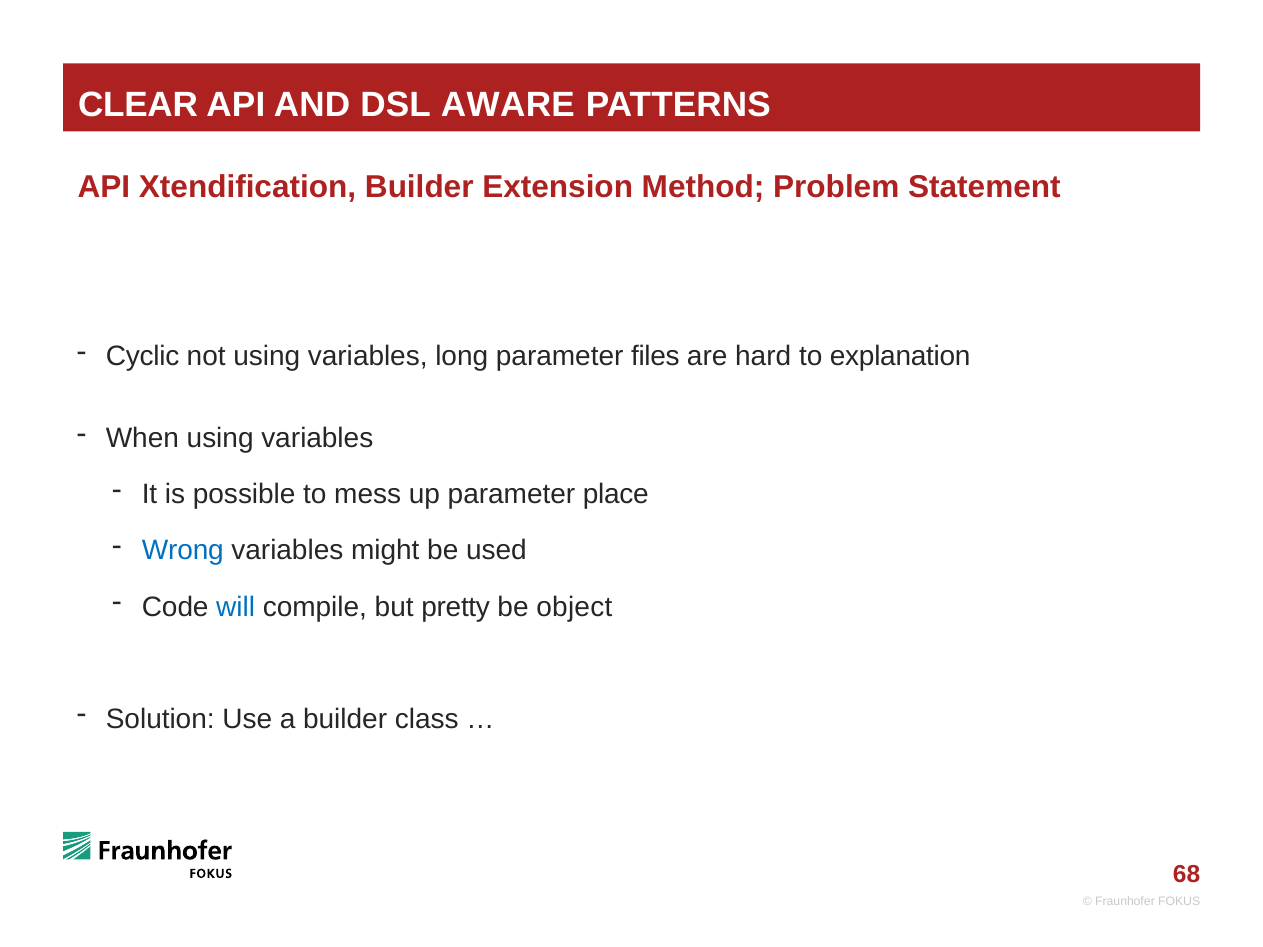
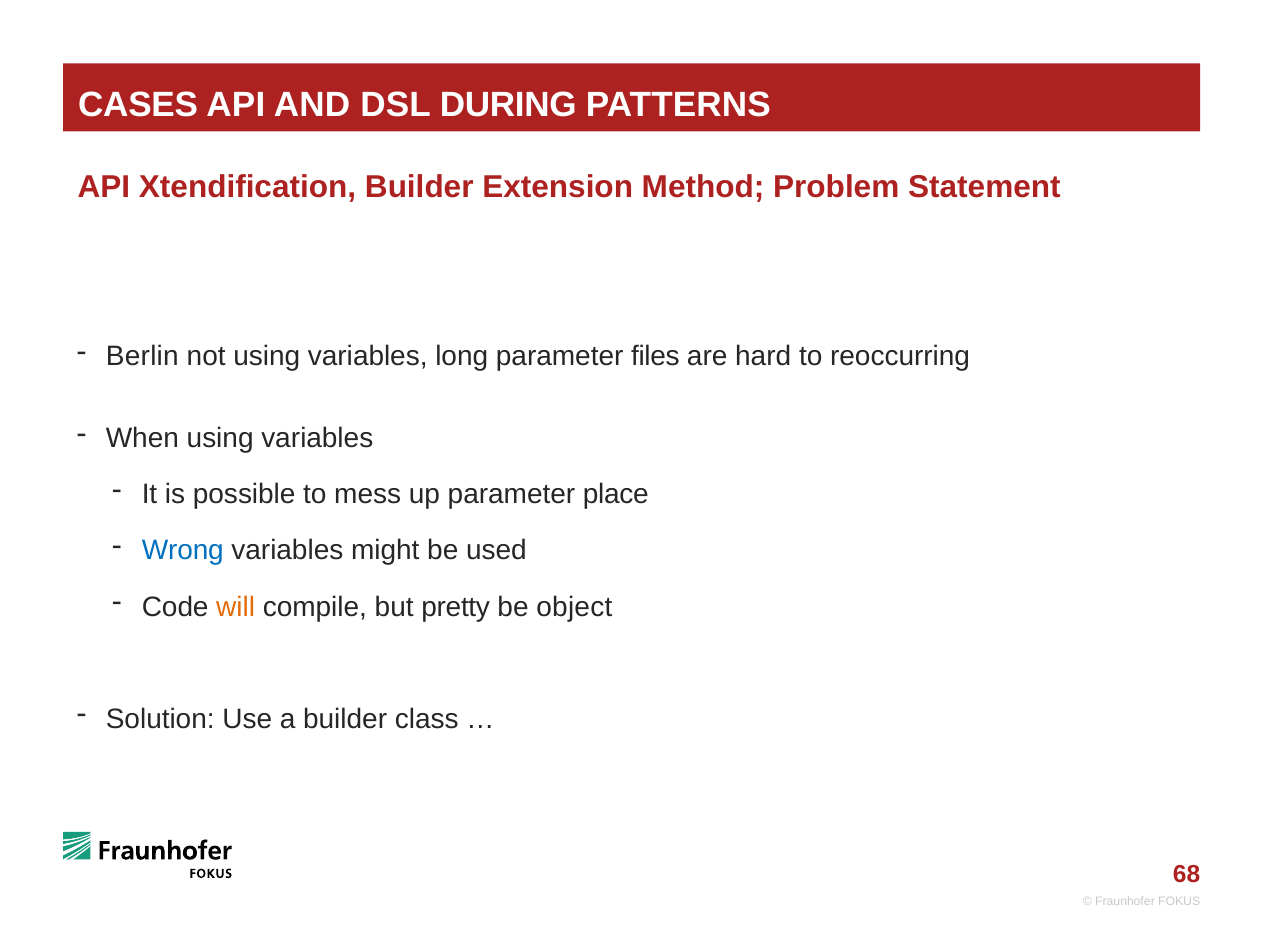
CLEAR: CLEAR -> CASES
AWARE: AWARE -> DURING
Cyclic: Cyclic -> Berlin
explanation: explanation -> reoccurring
will colour: blue -> orange
